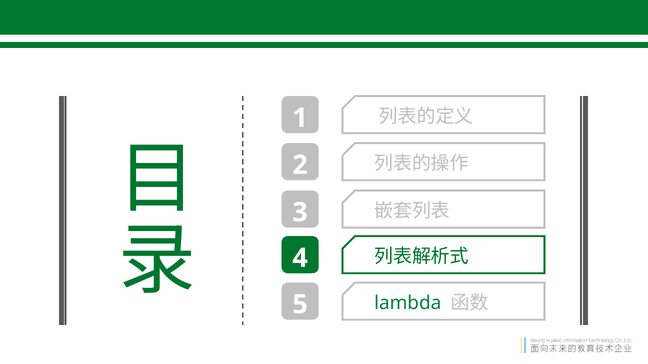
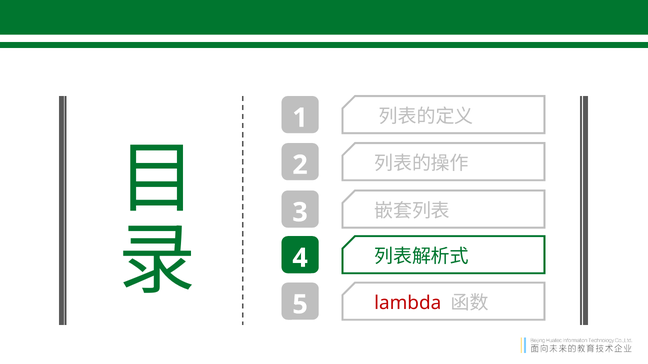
lambda colour: green -> red
